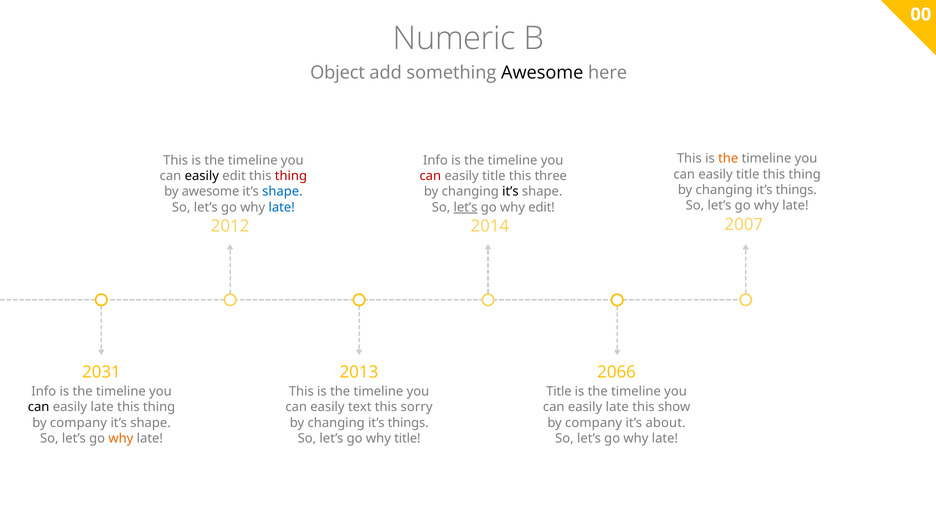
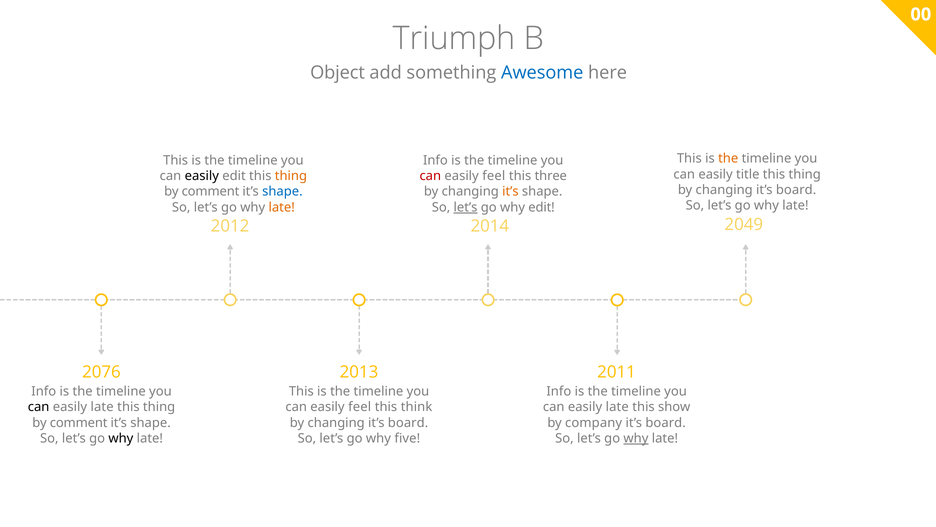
Numeric: Numeric -> Triumph
Awesome at (542, 73) colour: black -> blue
thing at (291, 176) colour: red -> orange
title at (494, 176): title -> feel
things at (796, 190): things -> board
awesome at (210, 192): awesome -> comment
it’s at (510, 192) colour: black -> orange
late at (282, 207) colour: blue -> orange
2007: 2007 -> 2049
2031: 2031 -> 2076
2066: 2066 -> 2011
Title at (559, 391): Title -> Info
text at (360, 407): text -> feel
sorry: sorry -> think
company at (79, 422): company -> comment
things at (408, 422): things -> board
about at (666, 422): about -> board
why at (121, 438) colour: orange -> black
why title: title -> five
why at (636, 438) underline: none -> present
